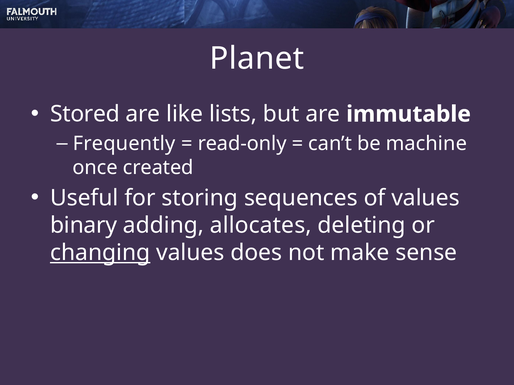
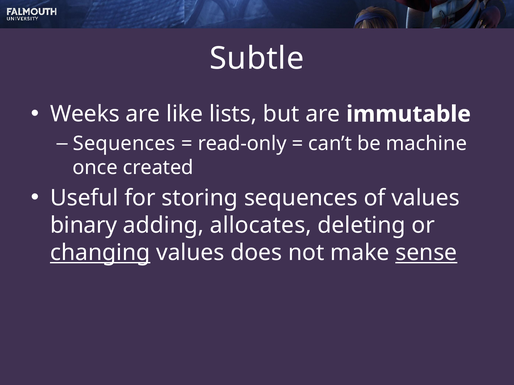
Planet: Planet -> Subtle
Stored: Stored -> Weeks
Frequently at (124, 144): Frequently -> Sequences
sense underline: none -> present
